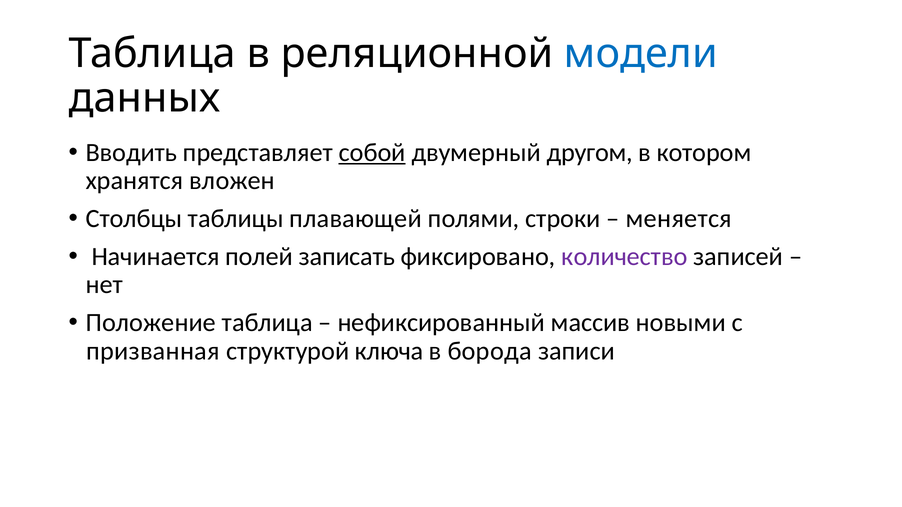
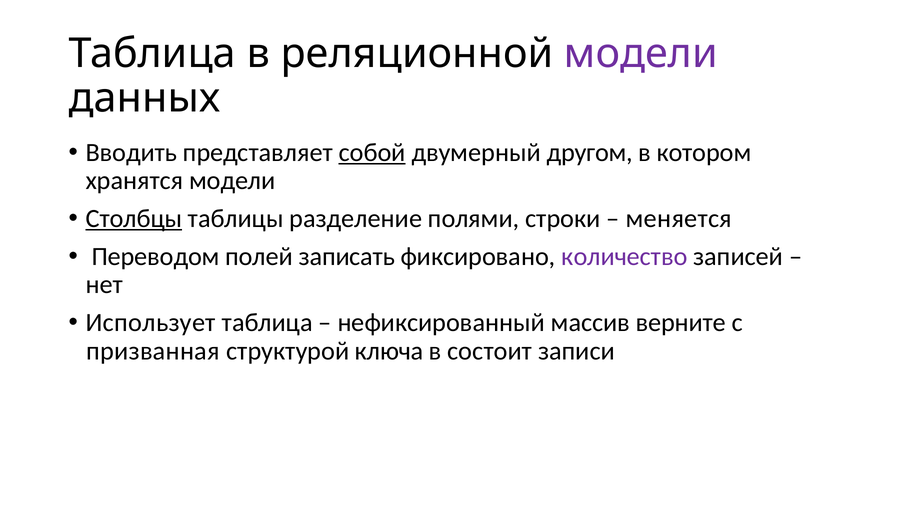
модели at (641, 53) colour: blue -> purple
хранятся вложен: вложен -> модели
Столбцы underline: none -> present
плавающей: плавающей -> разделение
Начинается: Начинается -> Переводом
Положение: Положение -> Использует
новыми: новыми -> верните
борода: борода -> состоит
